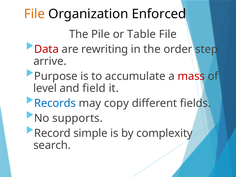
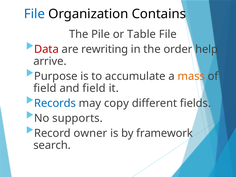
File at (34, 14) colour: orange -> blue
Enforced: Enforced -> Contains
step: step -> help
mass colour: red -> orange
level at (45, 88): level -> field
simple: simple -> owner
complexity: complexity -> framework
